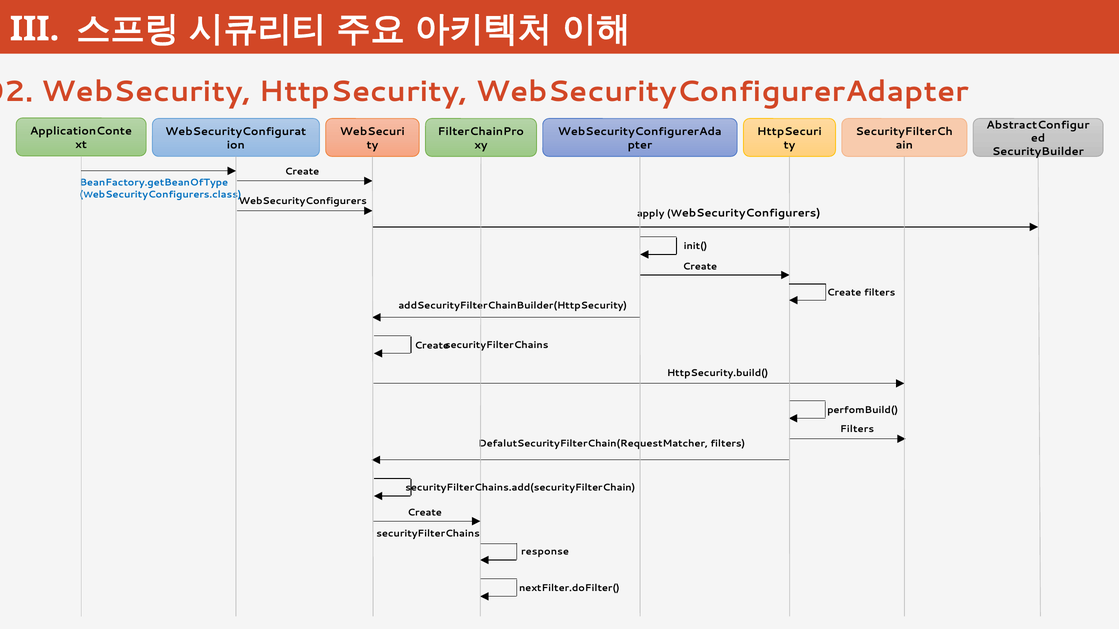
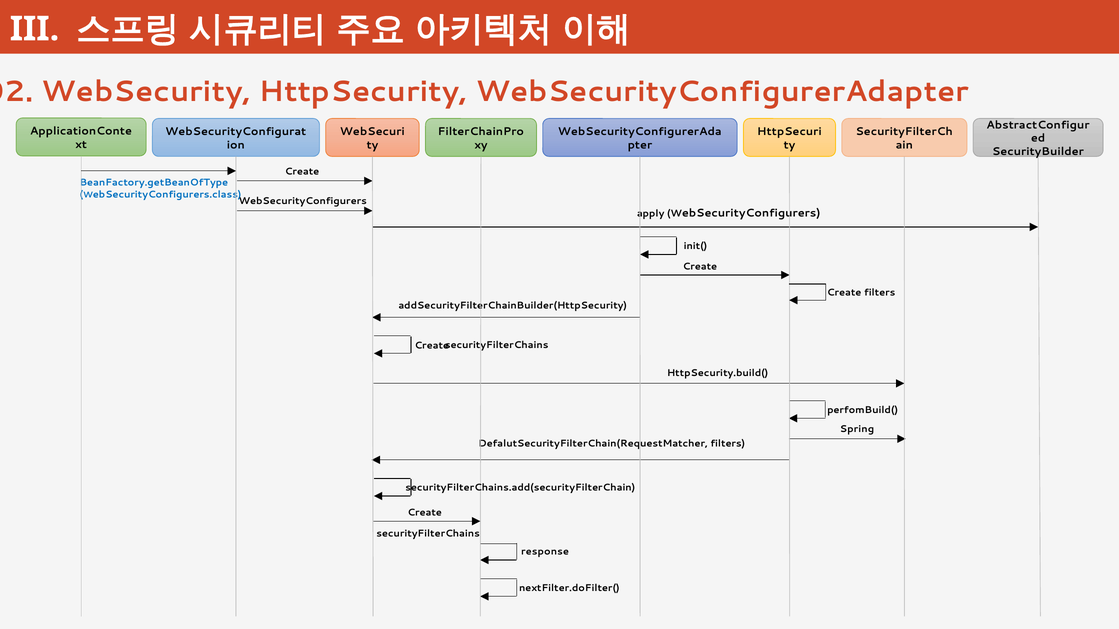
Filters at (857, 429): Filters -> Spring
